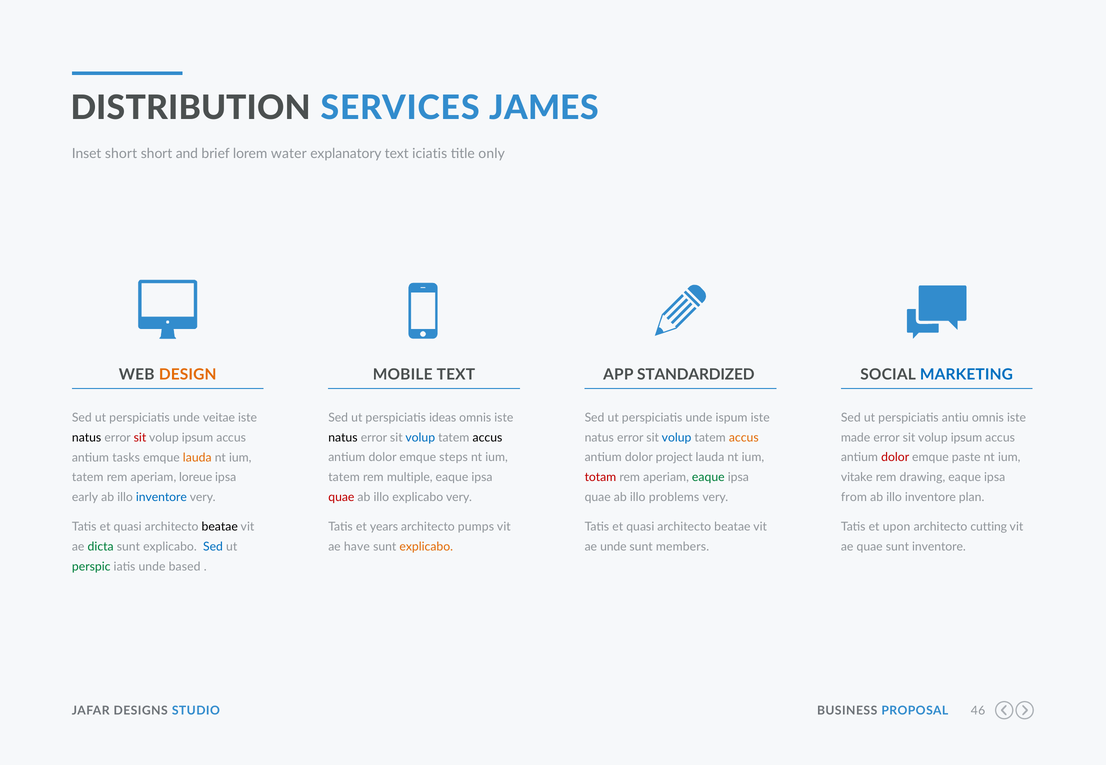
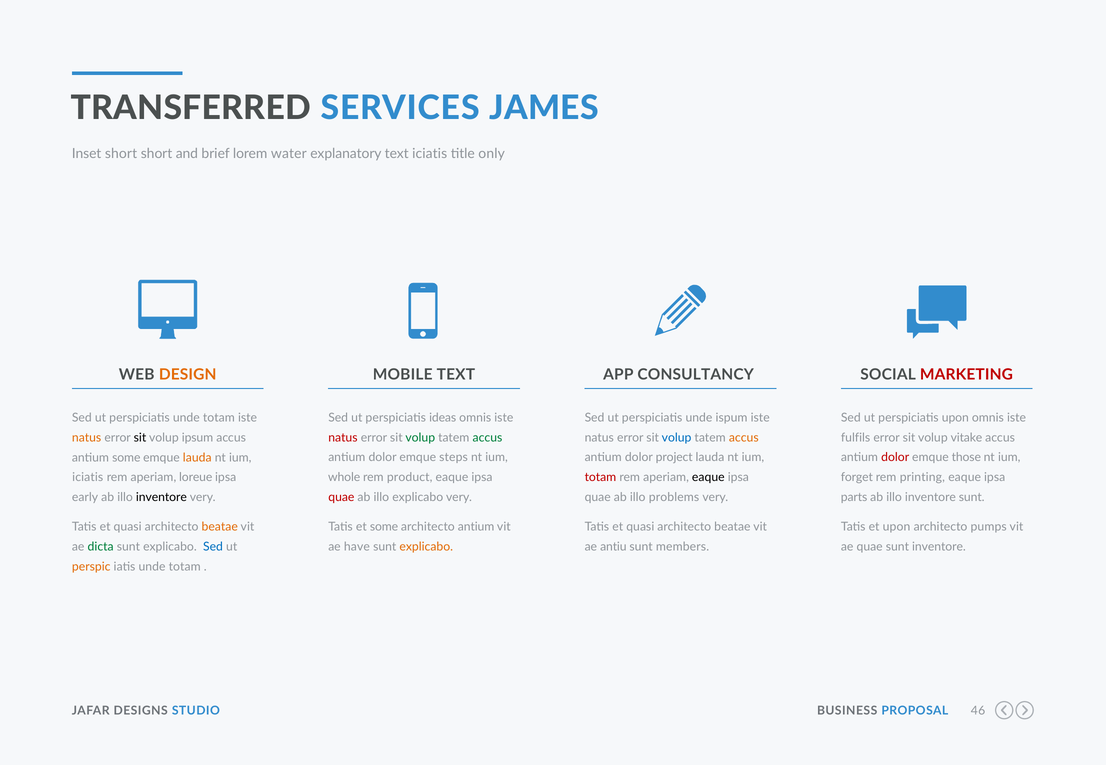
DISTRIBUTION: DISTRIBUTION -> TRANSFERRED
STANDARDIZED: STANDARDIZED -> CONSULTANCY
MARKETING colour: blue -> red
perspiciatis unde veitae: veitae -> totam
perspiciatis antiu: antiu -> upon
natus at (343, 438) colour: black -> red
volup at (420, 438) colour: blue -> green
accus at (487, 438) colour: black -> green
made: made -> fulfils
ipsum at (966, 438): ipsum -> vitake
natus at (87, 438) colour: black -> orange
sit at (140, 438) colour: red -> black
paste: paste -> those
antium tasks: tasks -> some
tatem at (344, 478): tatem -> whole
multiple: multiple -> product
eaque at (708, 478) colour: green -> black
vitake: vitake -> forget
drawing: drawing -> printing
tatem at (88, 478): tatem -> iciatis
inventore at (161, 498) colour: blue -> black
from: from -> parts
inventore plan: plan -> sunt
beatae at (220, 527) colour: black -> orange
et years: years -> some
architecto pumps: pumps -> antium
cutting: cutting -> pumps
ae unde: unde -> antiu
perspic colour: green -> orange
iatis unde based: based -> totam
